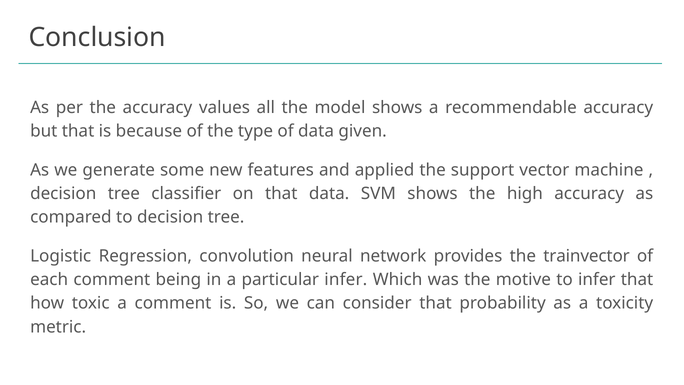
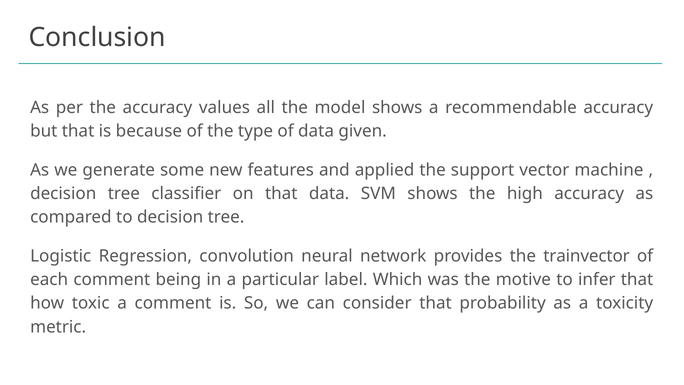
particular infer: infer -> label
